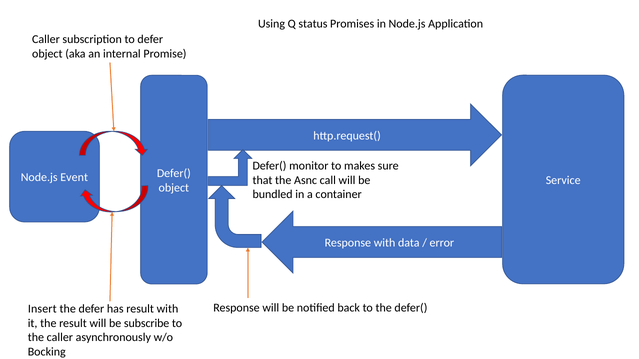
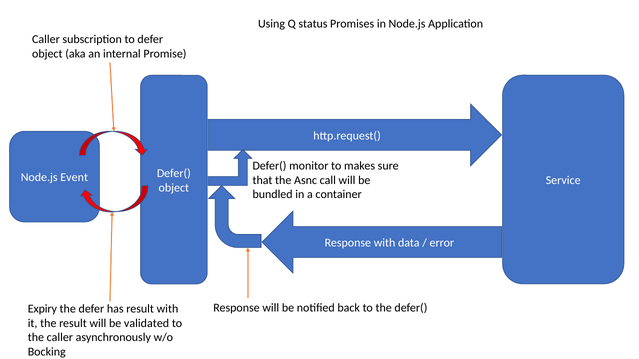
Insert: Insert -> Expiry
subscribe: subscribe -> validated
